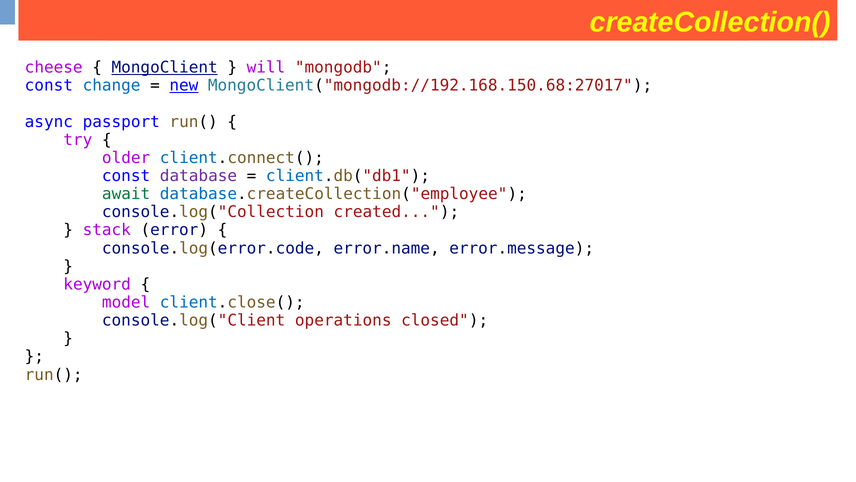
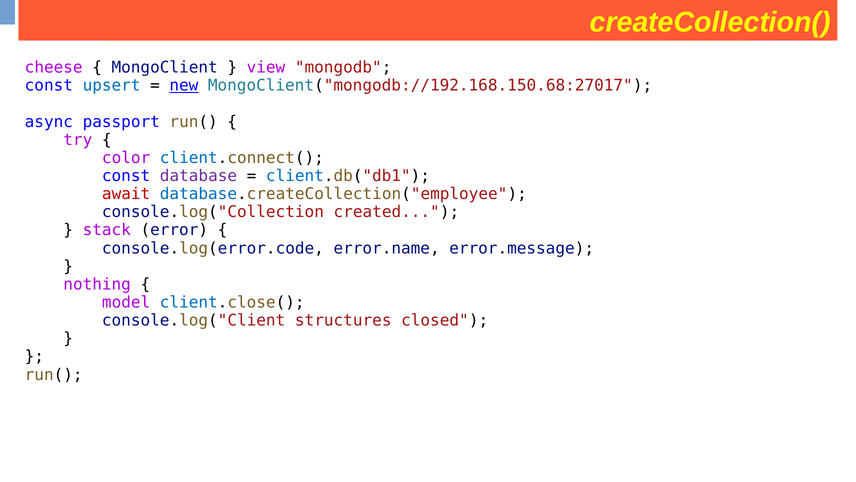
MongoClient underline: present -> none
will: will -> view
change: change -> upsert
older: older -> color
await colour: green -> red
keyword: keyword -> nothing
operations: operations -> structures
